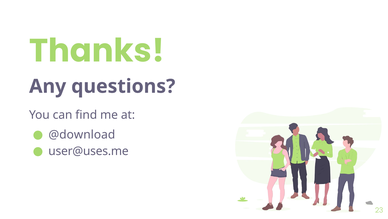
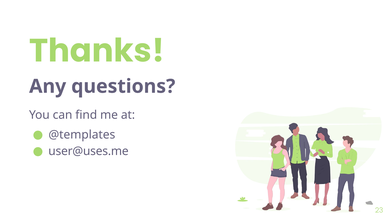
@download: @download -> @templates
